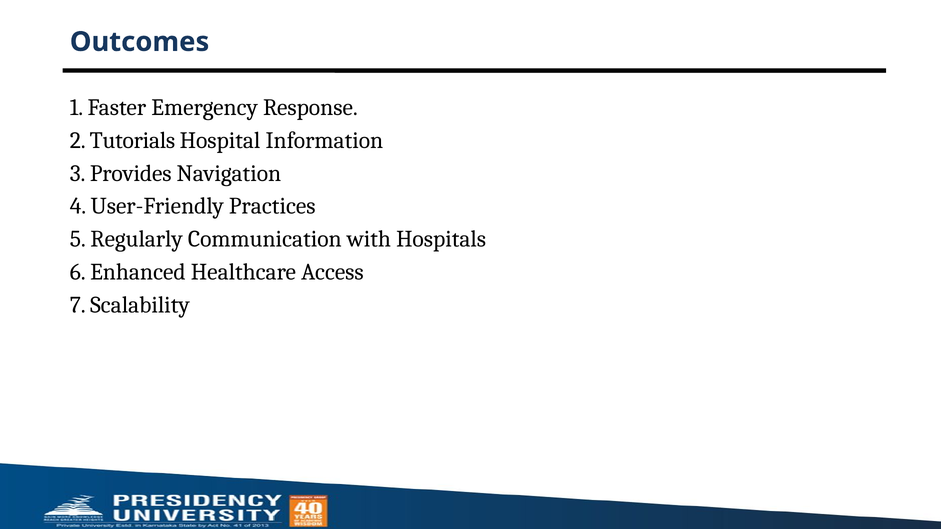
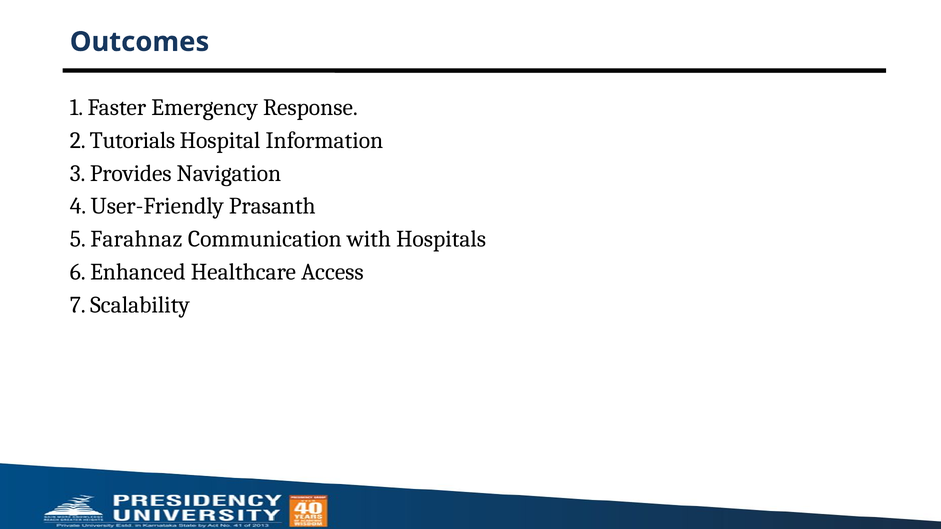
Practices: Practices -> Prasanth
Regularly: Regularly -> Farahnaz
